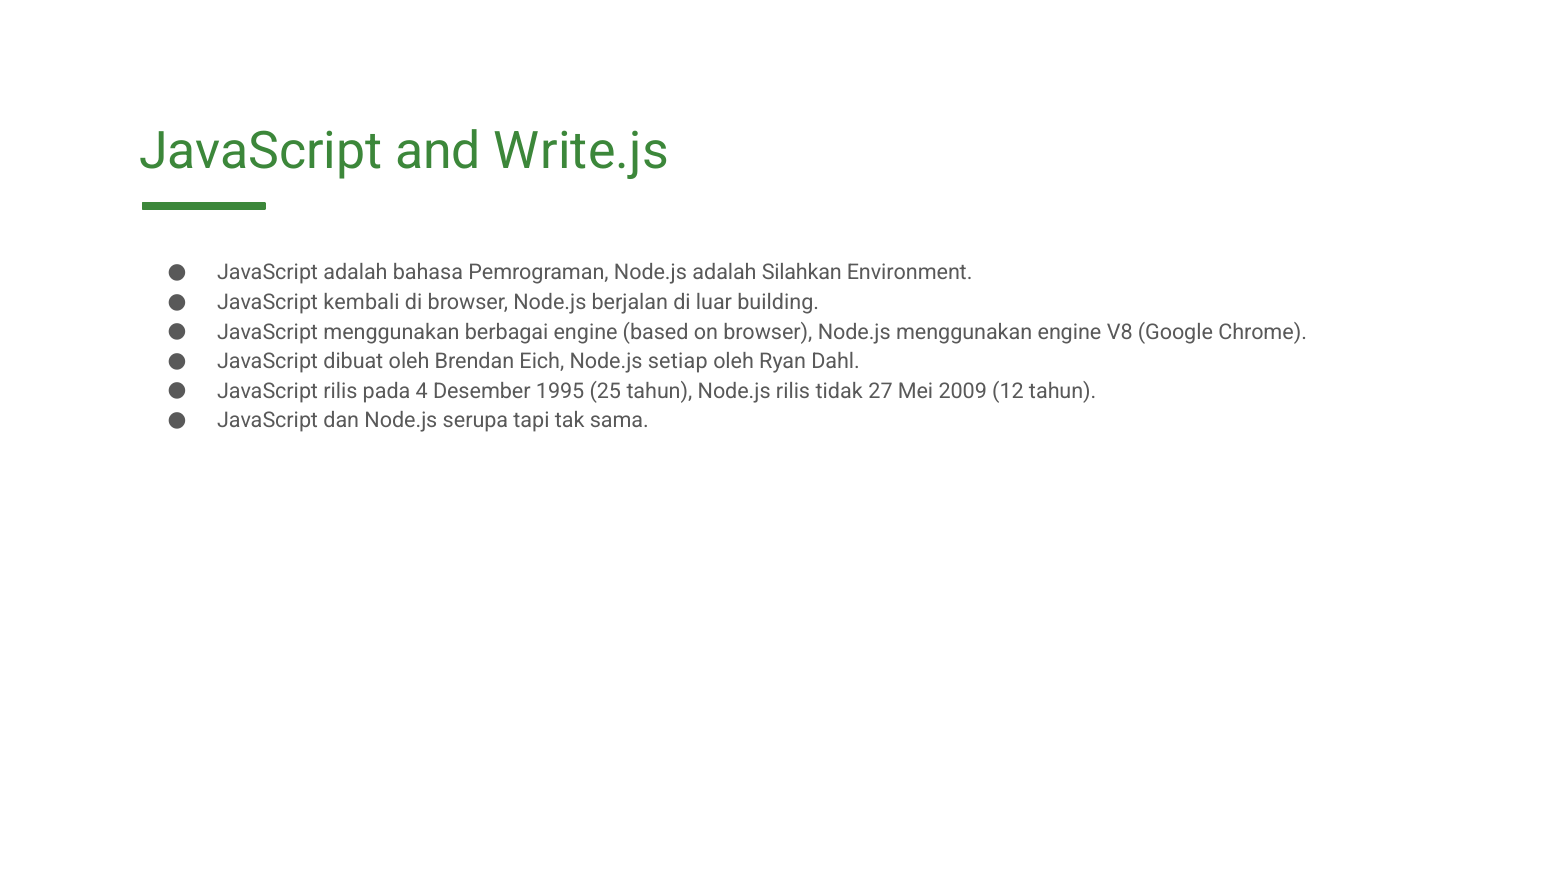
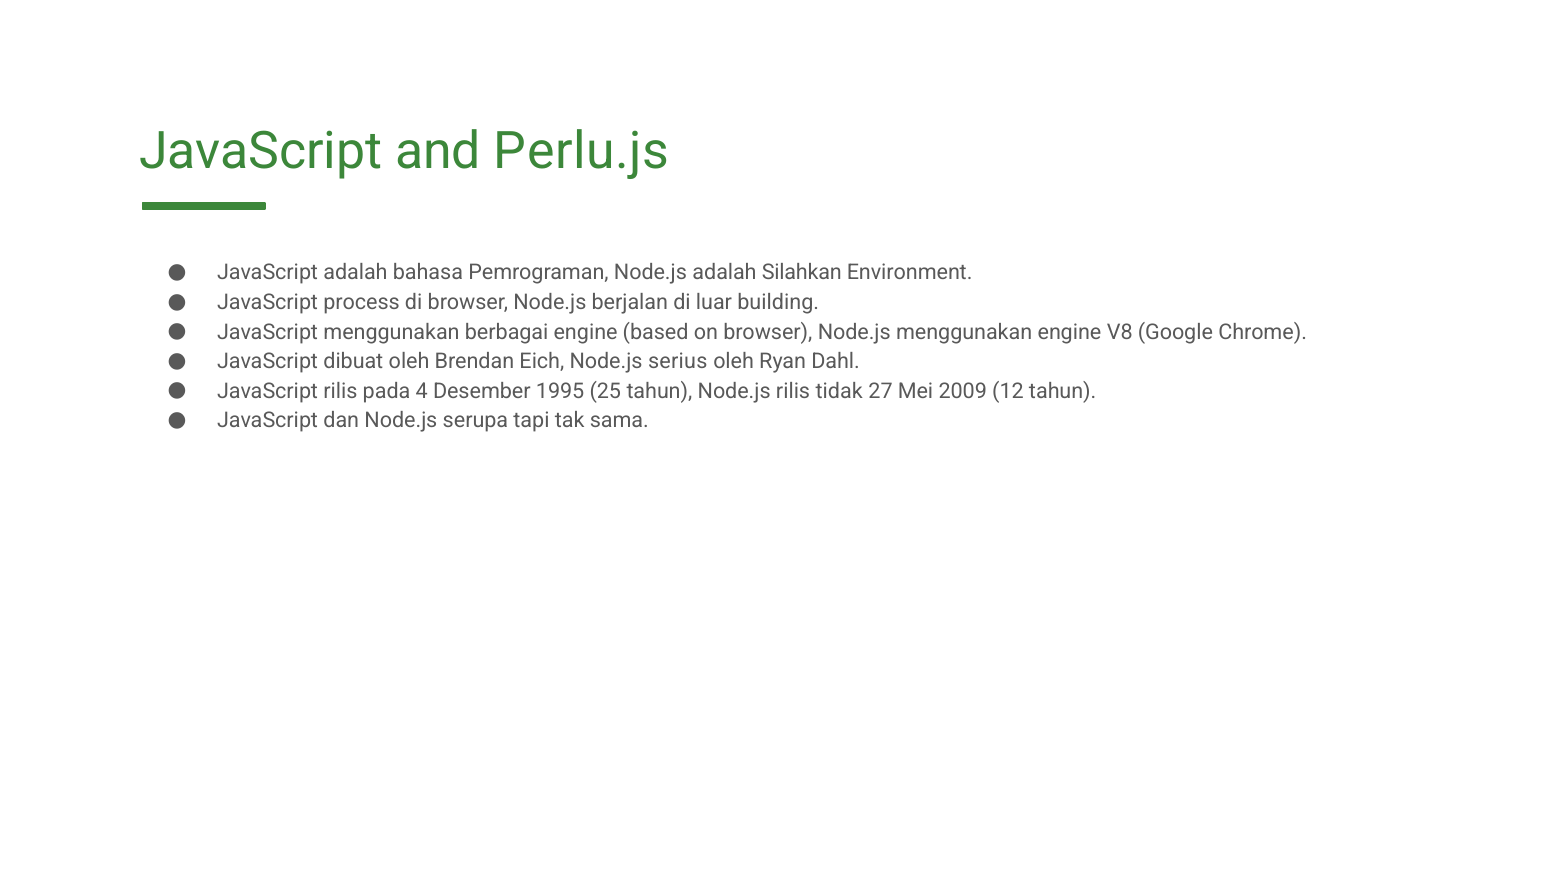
Write.js: Write.js -> Perlu.js
kembali: kembali -> process
setiap: setiap -> serius
